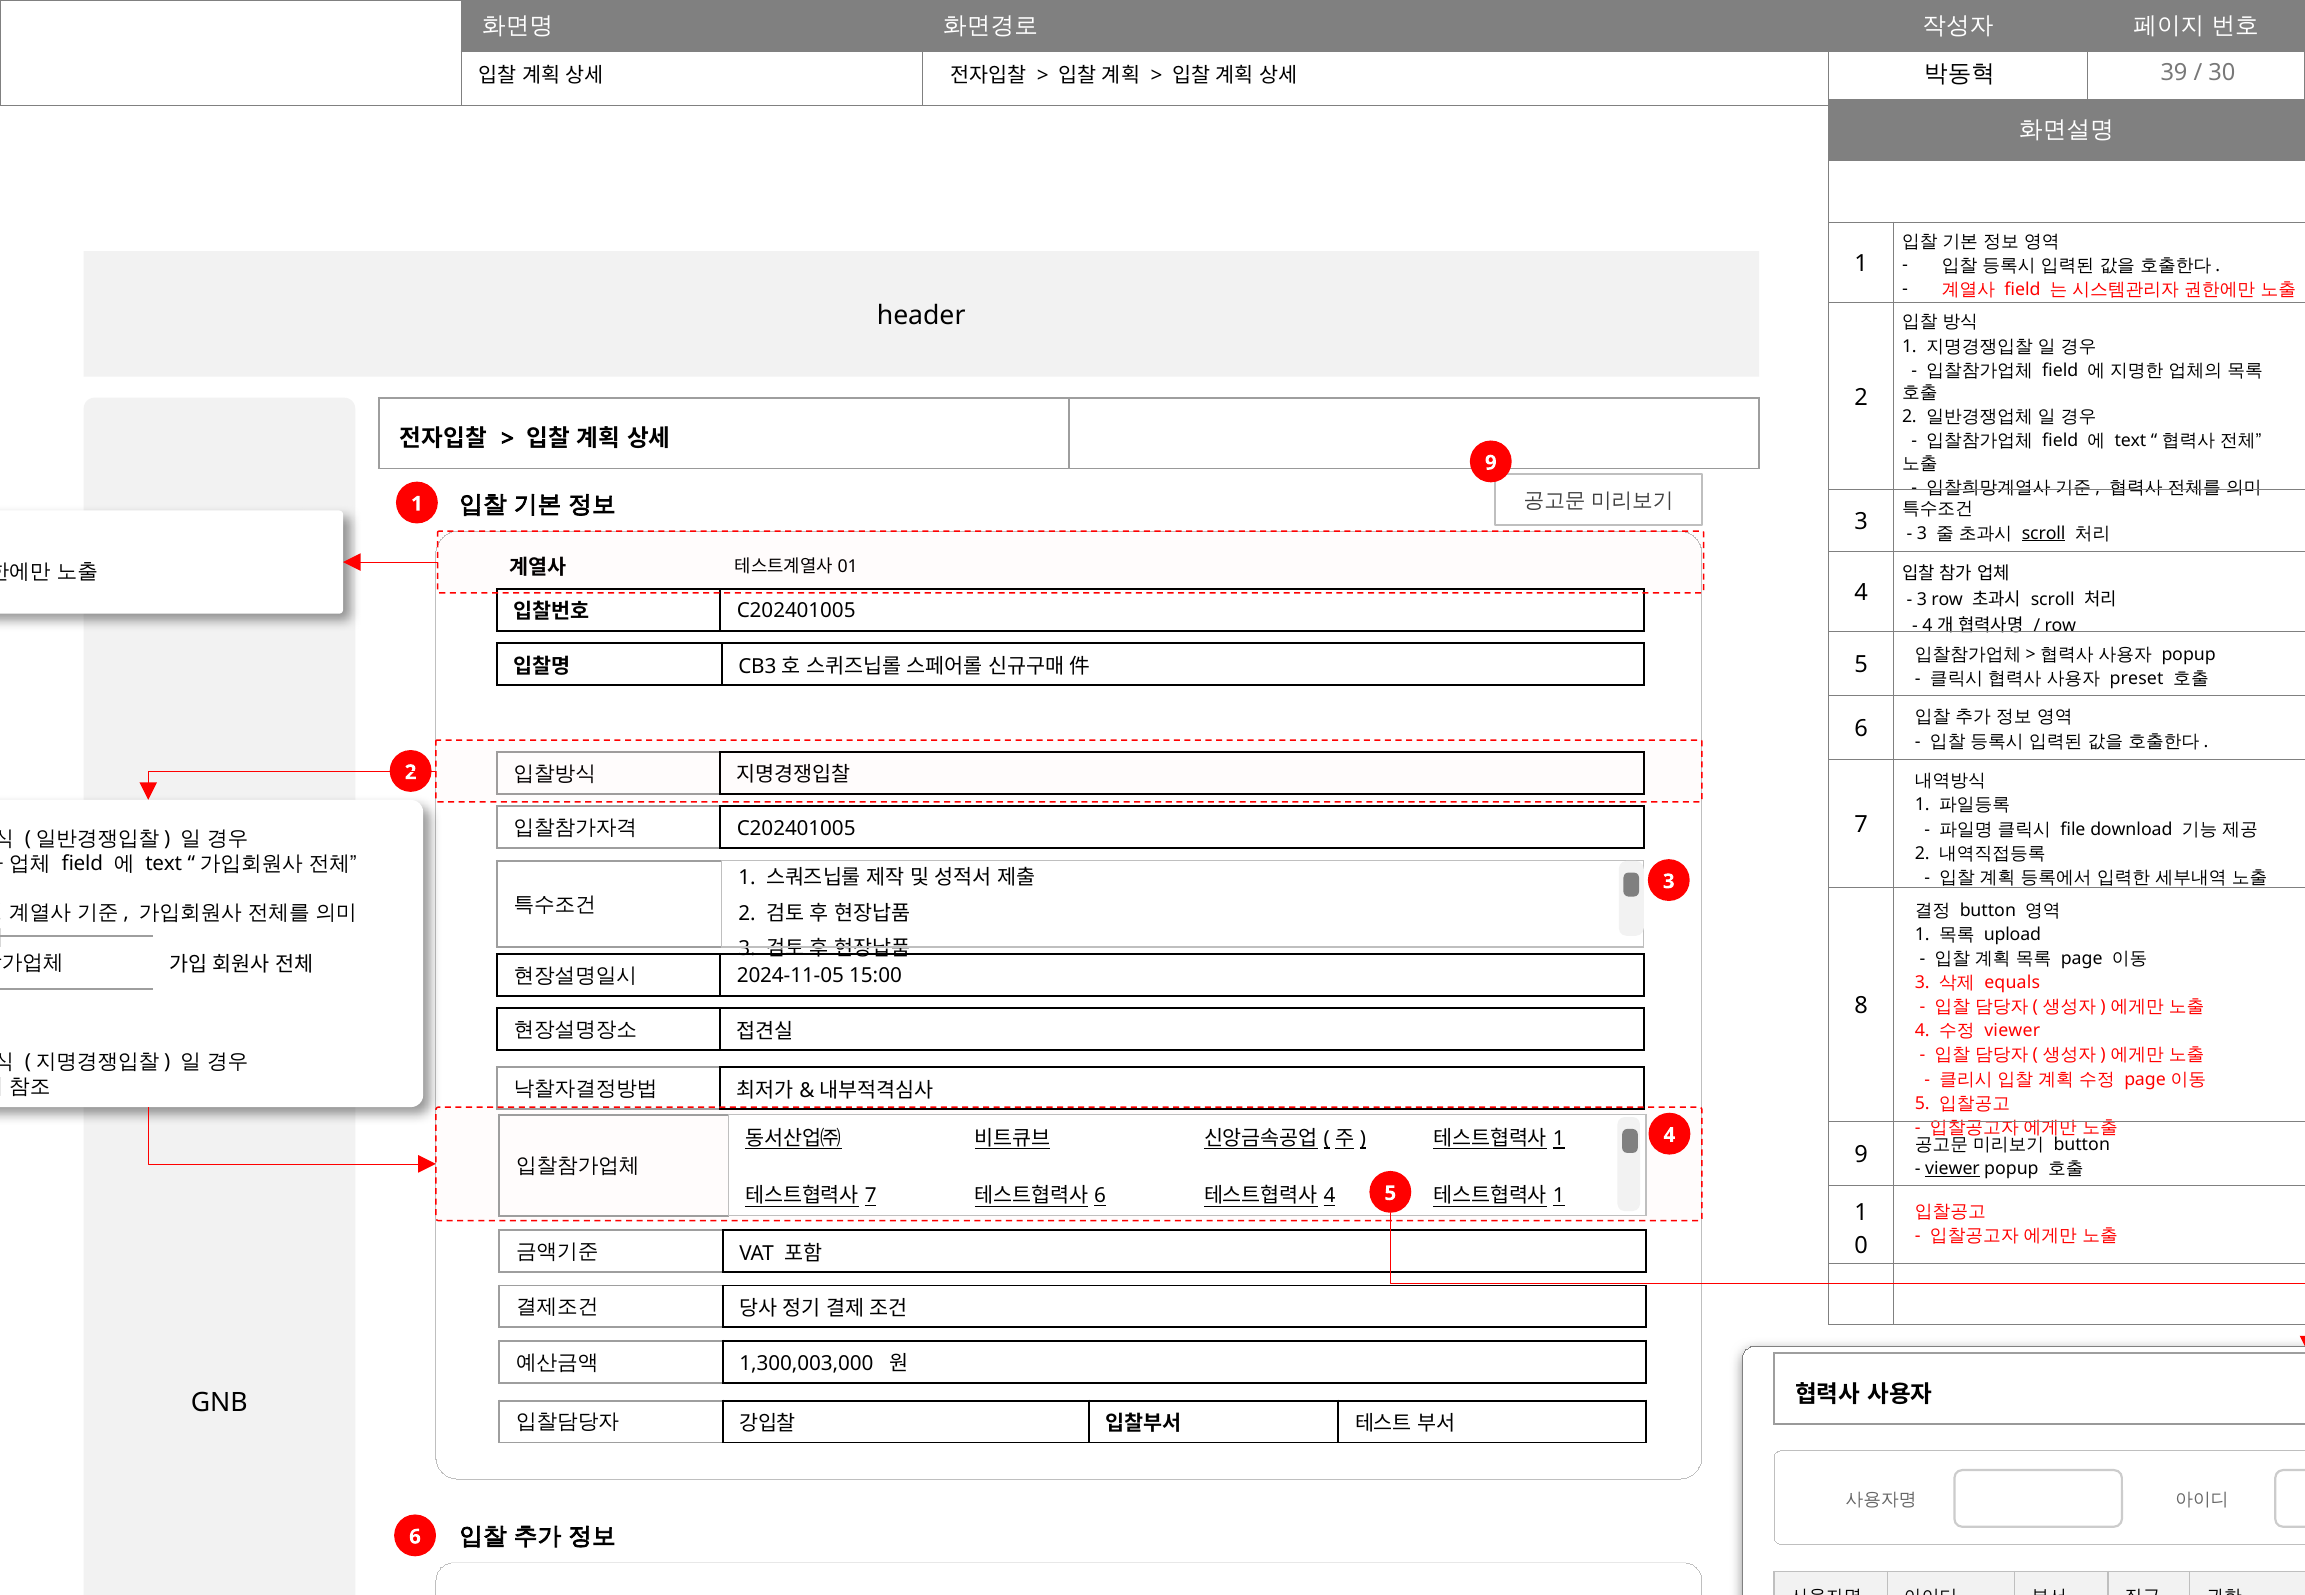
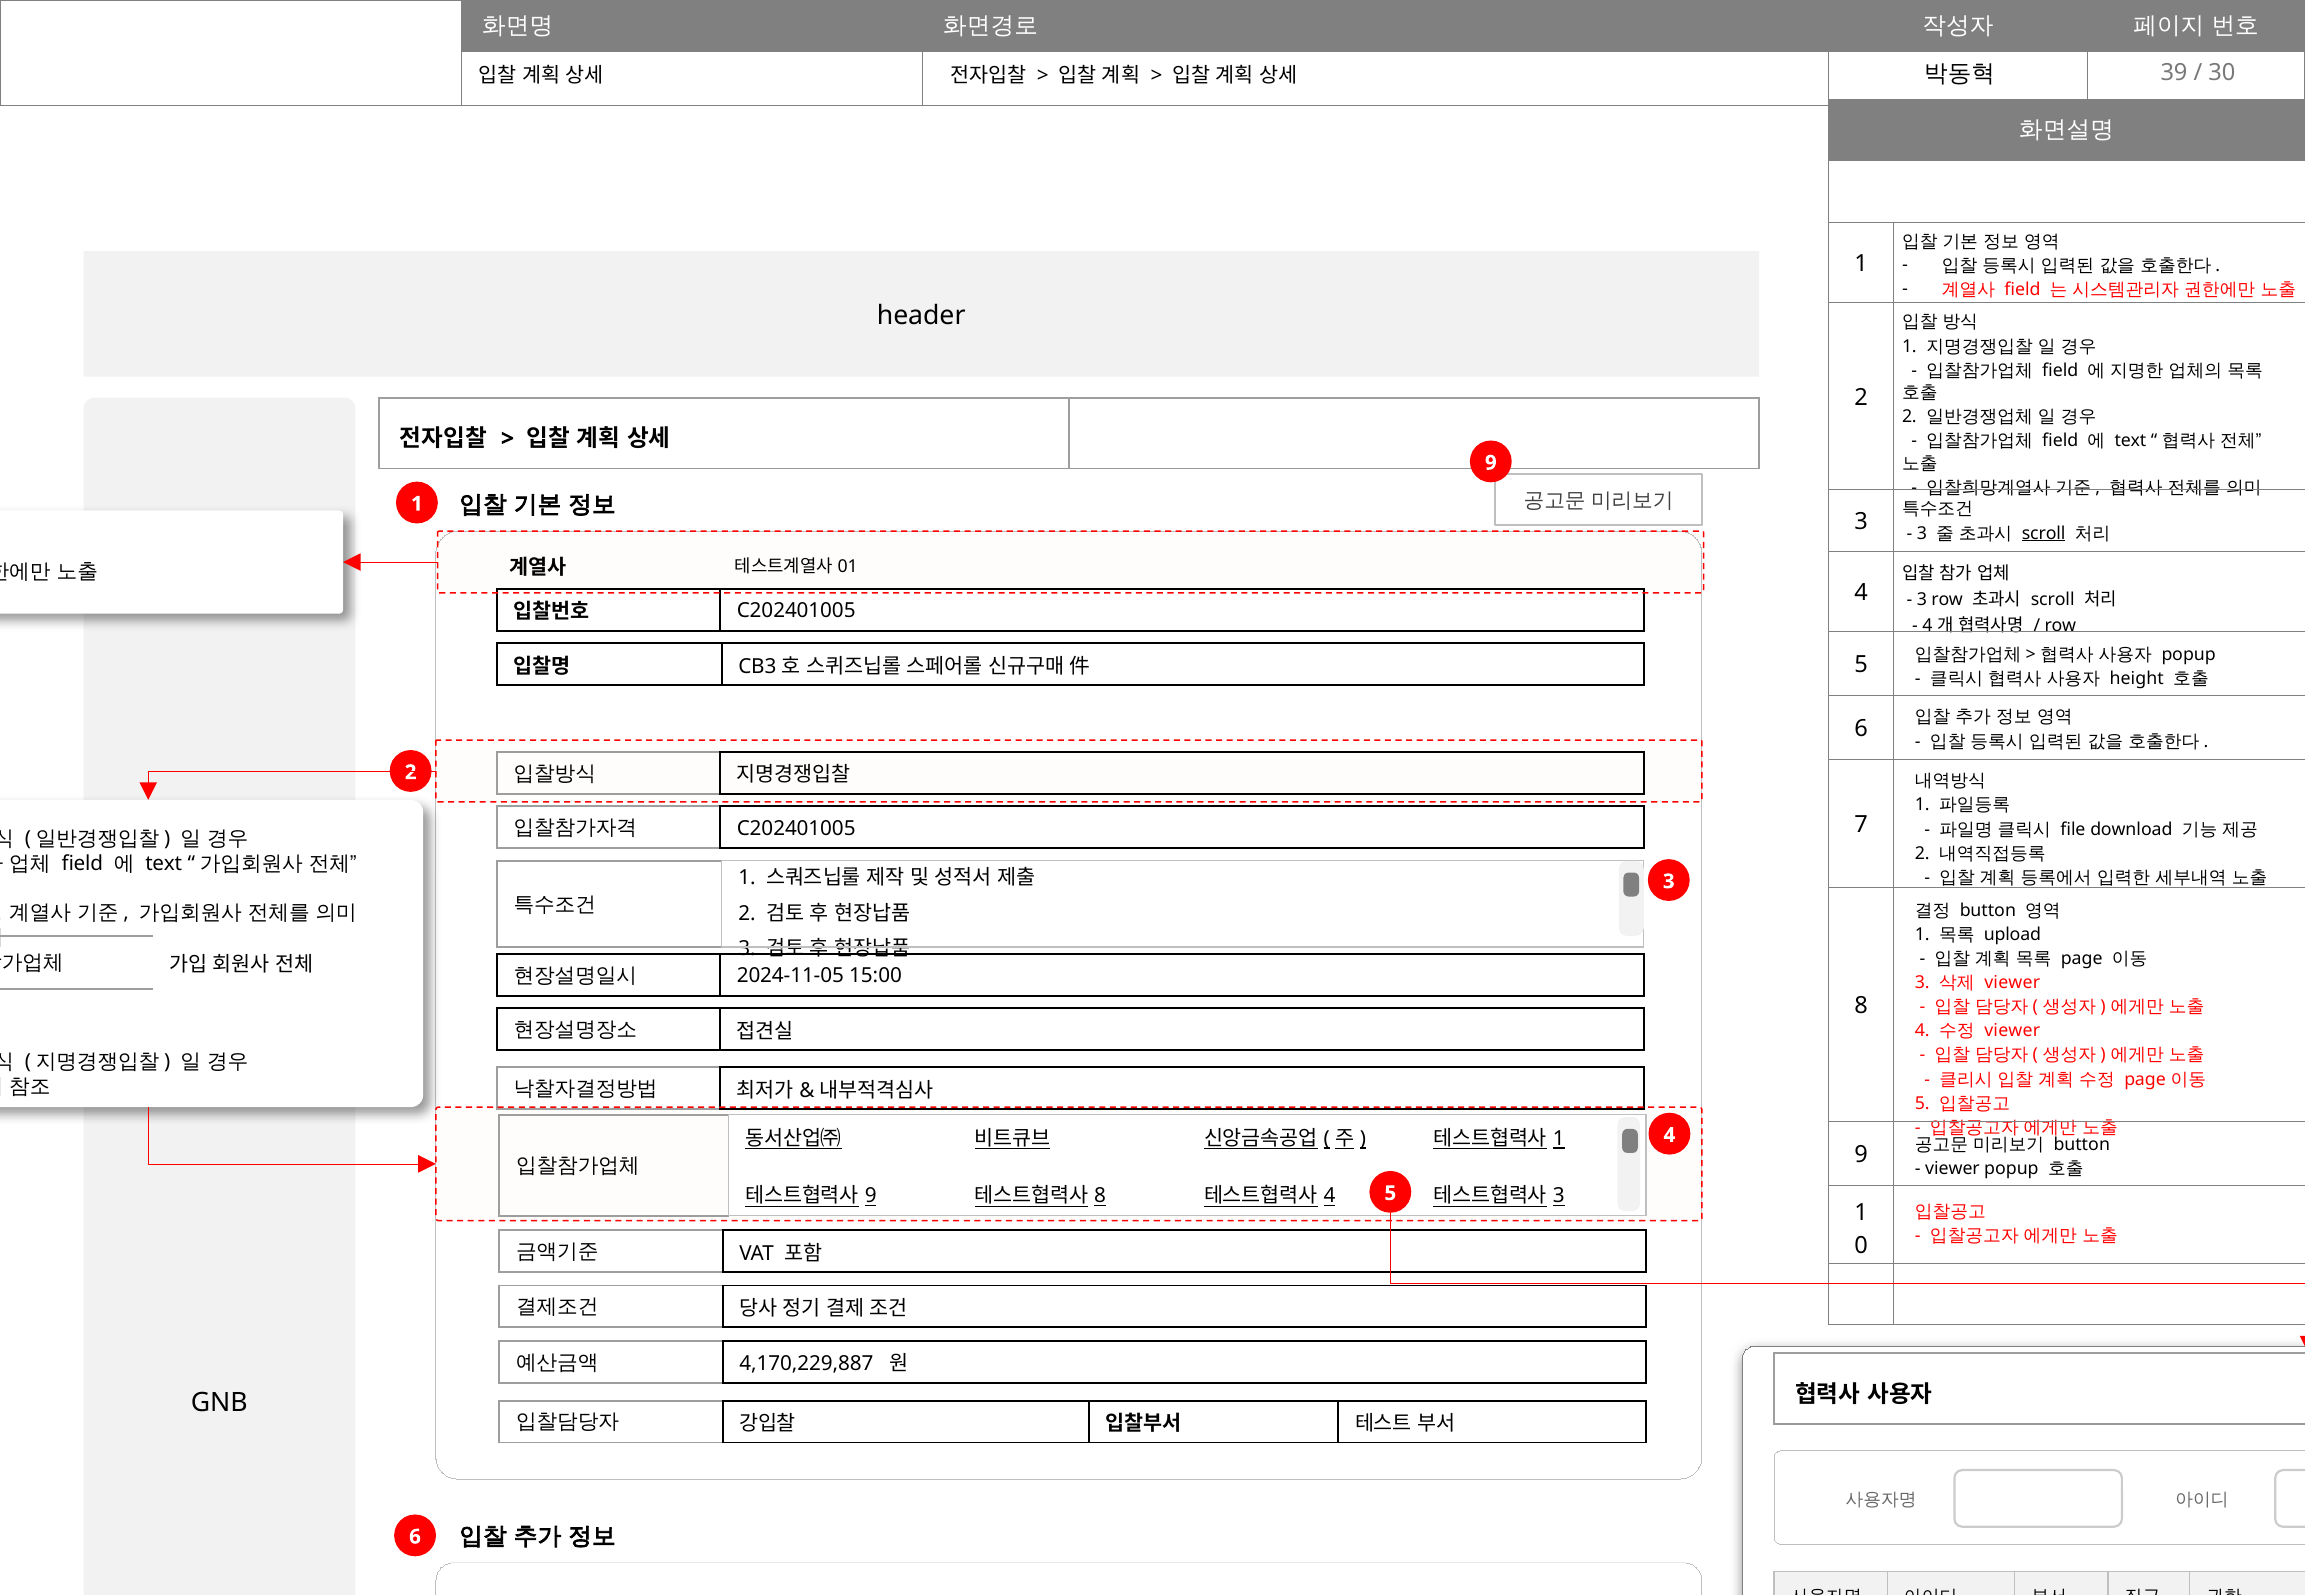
preset: preset -> height
equals at (2012, 983): equals -> viewer
viewer at (1953, 1169) underline: present -> none
7 at (871, 1197): 7 -> 9
6 at (1100, 1197): 6 -> 8
1 at (1559, 1197): 1 -> 3
1,300,003,000: 1,300,003,000 -> 4,170,229,887
